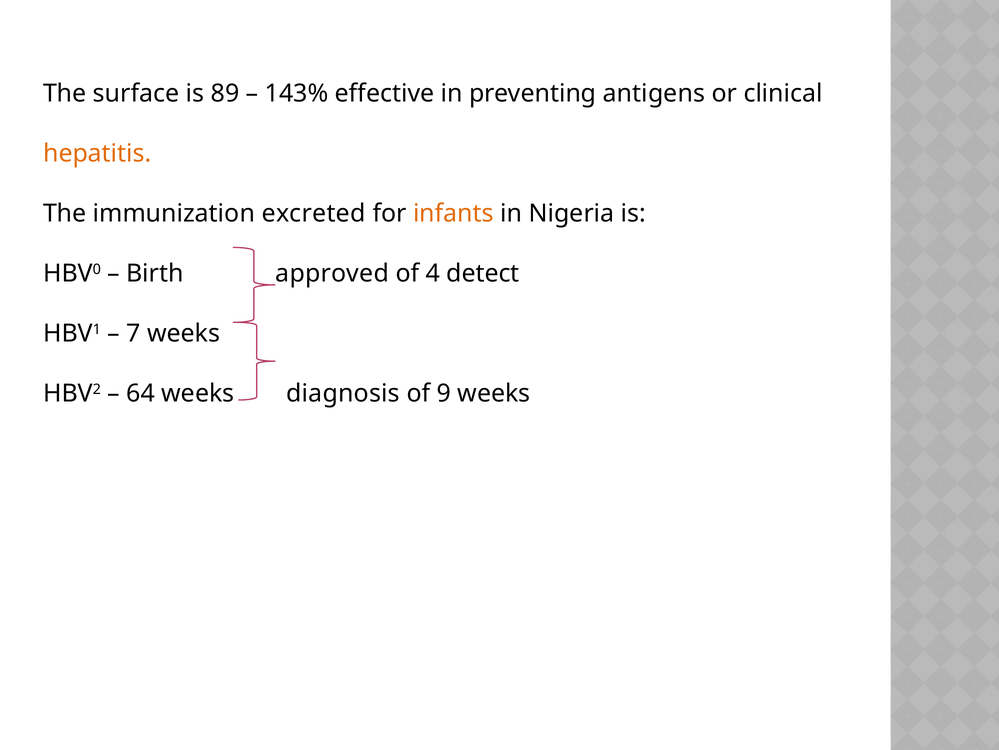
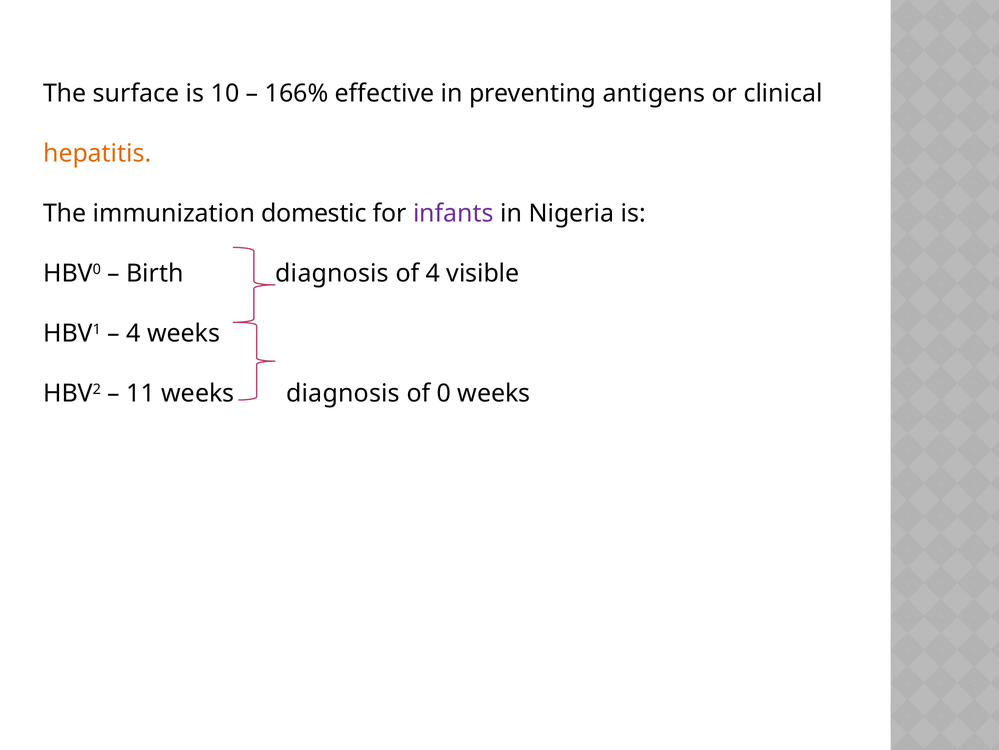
89: 89 -> 10
143%: 143% -> 166%
excreted: excreted -> domestic
infants colour: orange -> purple
Birth approved: approved -> diagnosis
detect: detect -> visible
7 at (134, 333): 7 -> 4
64: 64 -> 11
9: 9 -> 0
